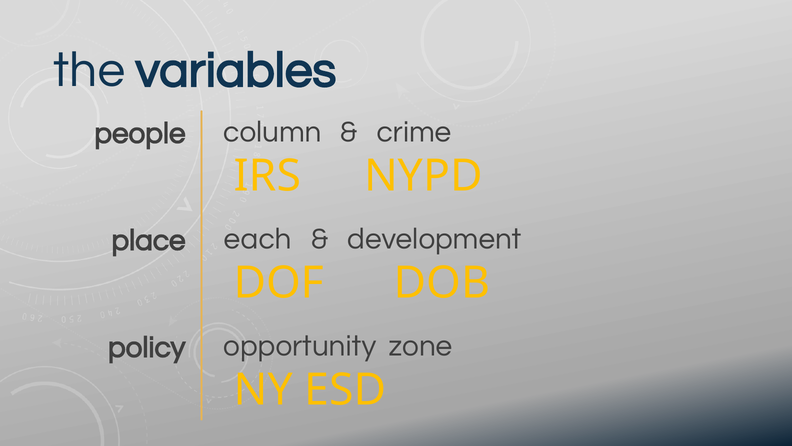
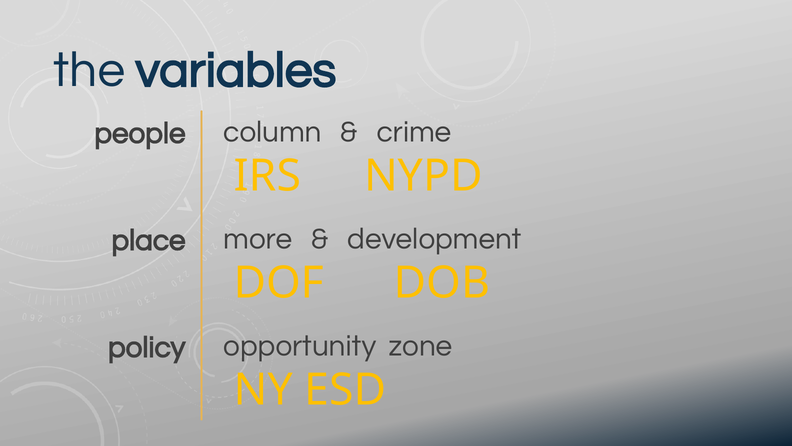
each: each -> more
